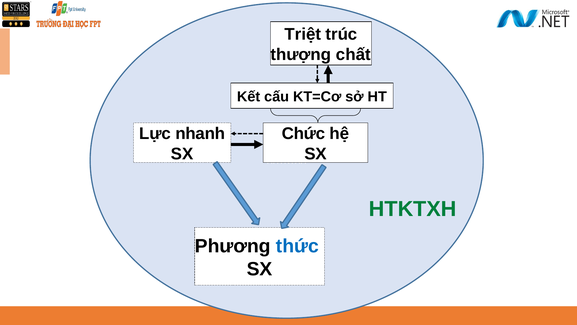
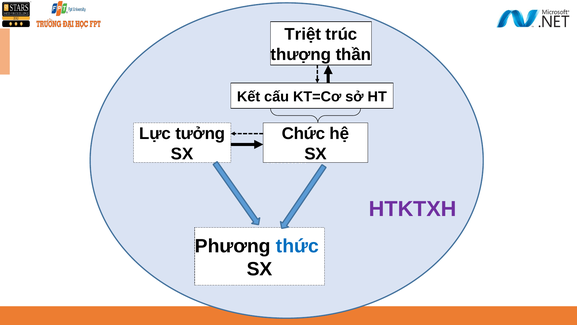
chất: chất -> thần
nhanh: nhanh -> tưởng
HTKTXH colour: green -> purple
